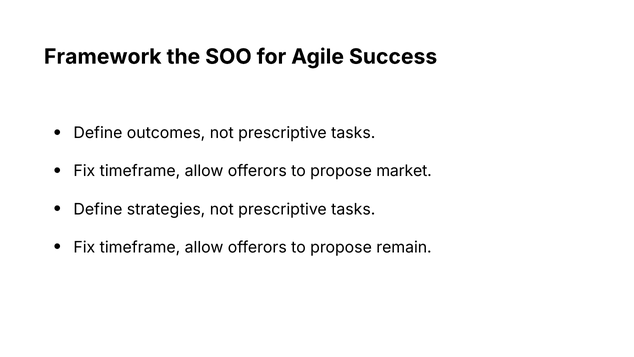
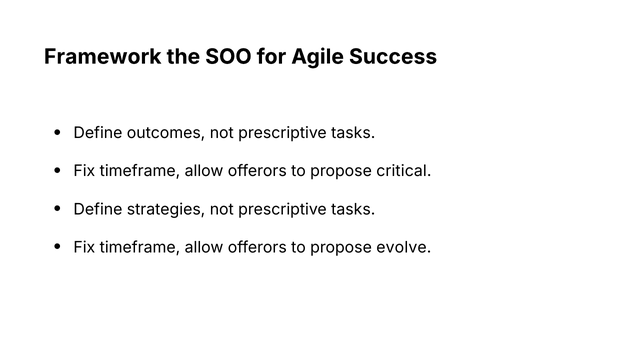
market: market -> critical
remain: remain -> evolve
